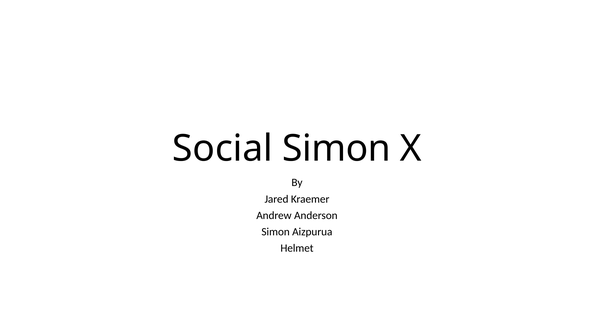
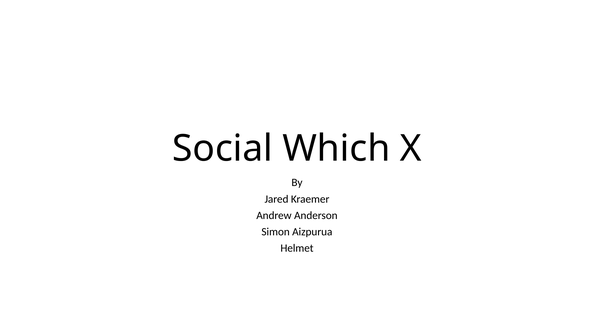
Social Simon: Simon -> Which
